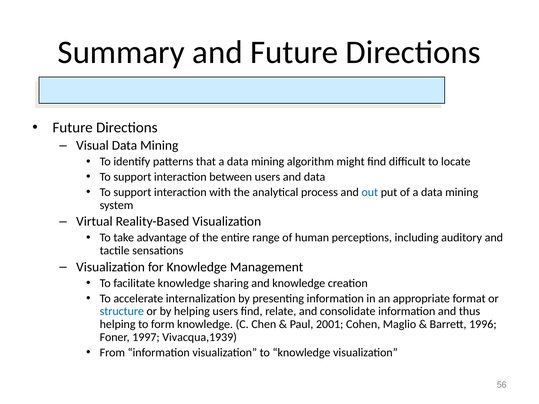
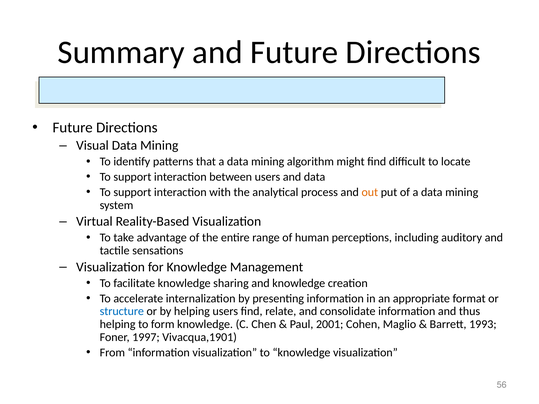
out colour: blue -> orange
1996: 1996 -> 1993
Vivacqua,1939: Vivacqua,1939 -> Vivacqua,1901
